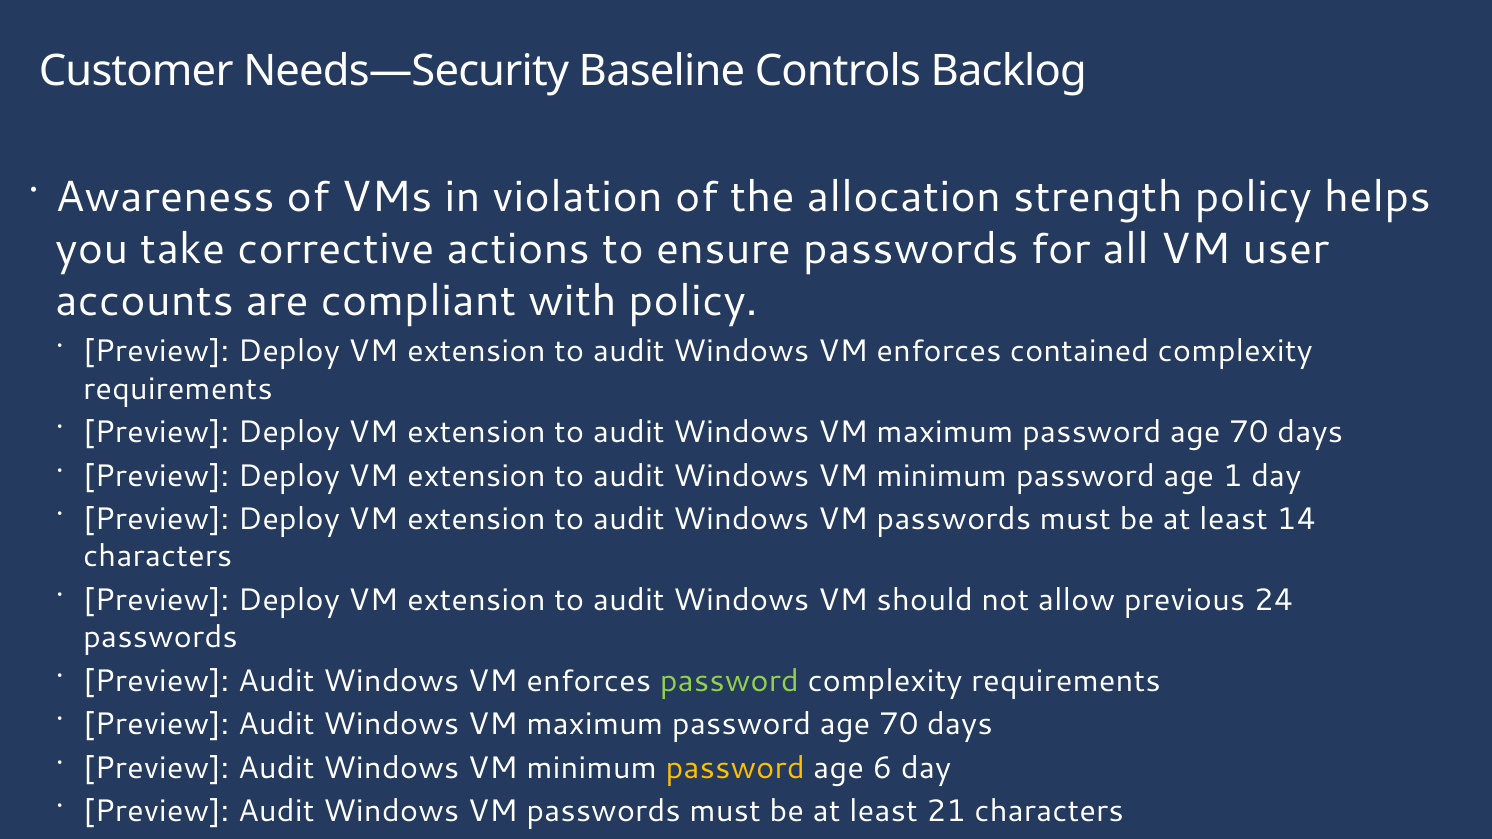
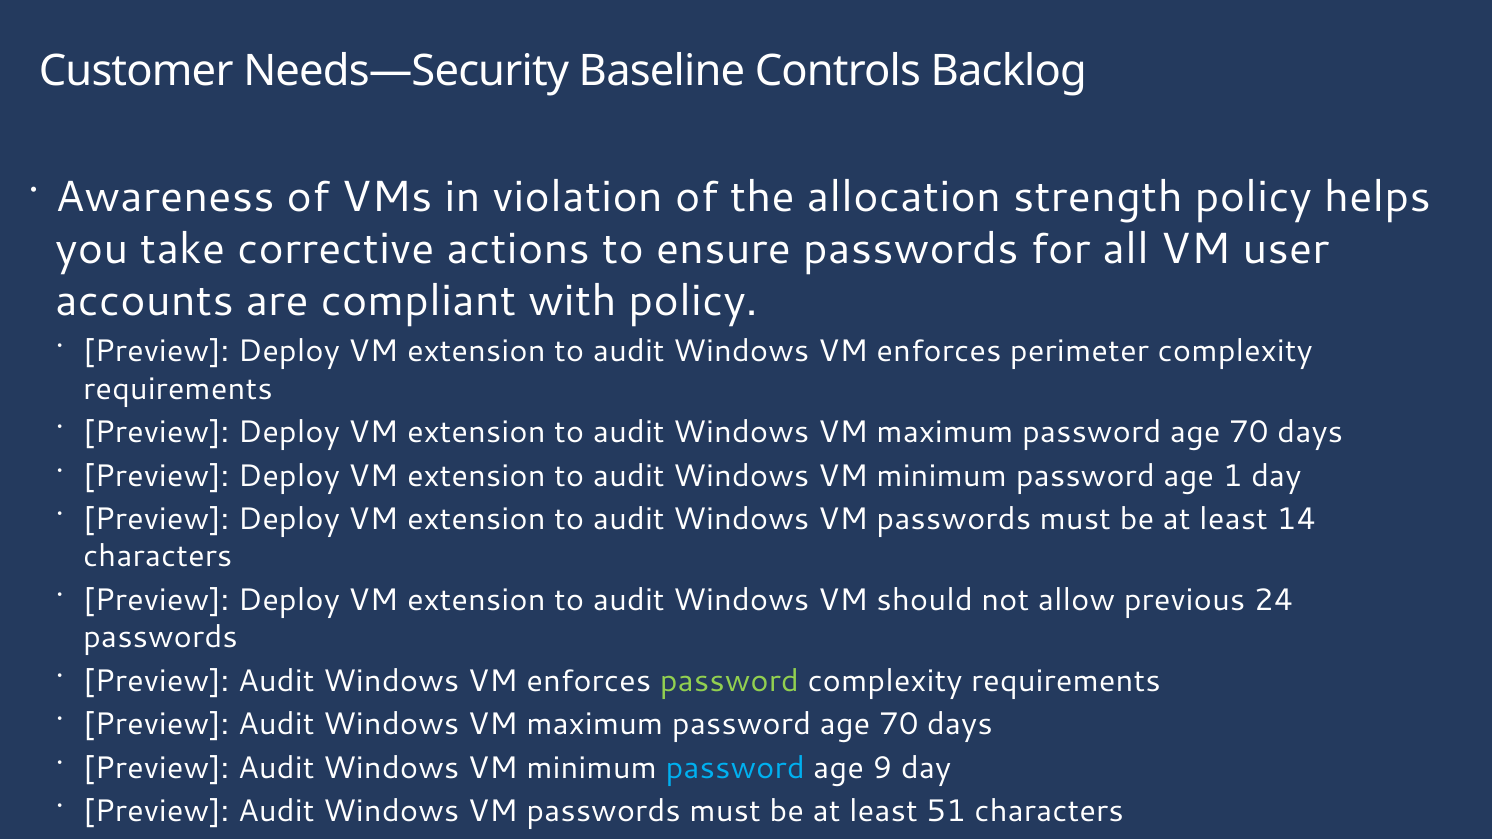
contained: contained -> perimeter
password at (735, 768) colour: yellow -> light blue
6: 6 -> 9
21: 21 -> 51
